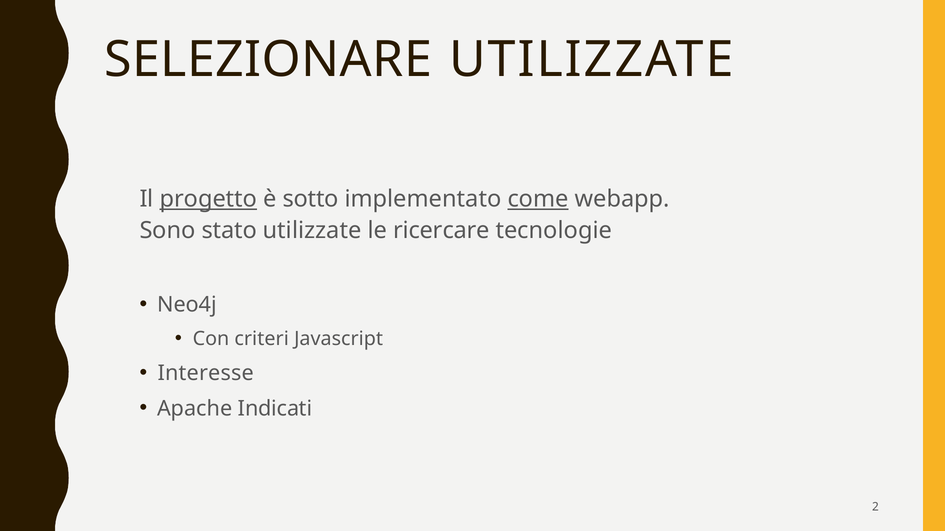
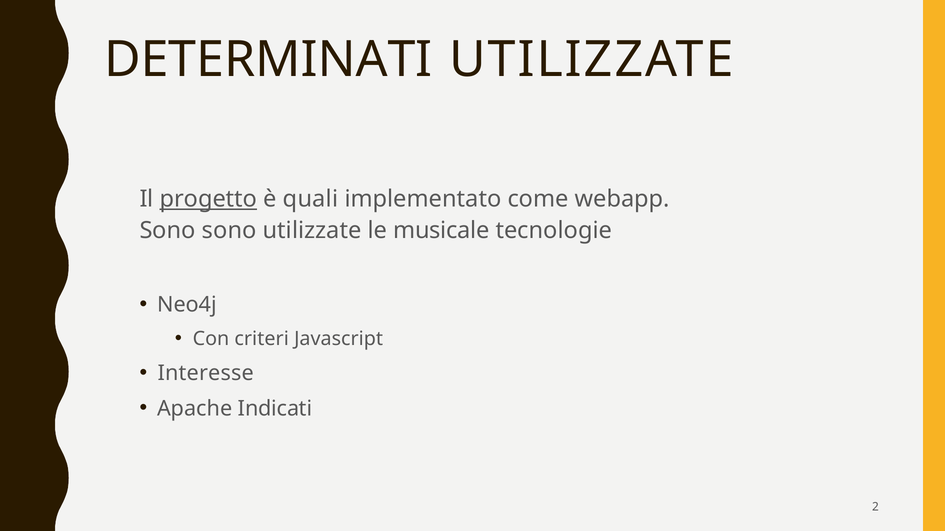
SELEZIONARE: SELEZIONARE -> DETERMINATI
sotto: sotto -> quali
come underline: present -> none
Sono stato: stato -> sono
ricercare: ricercare -> musicale
